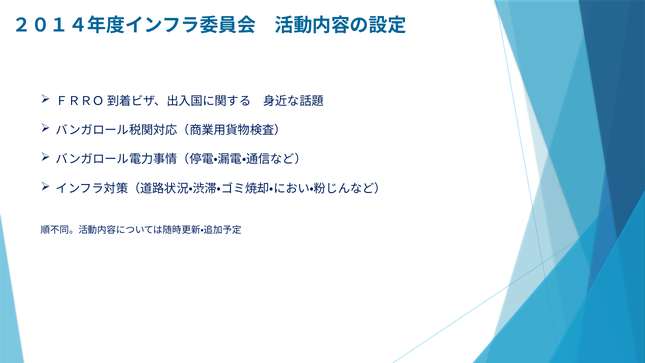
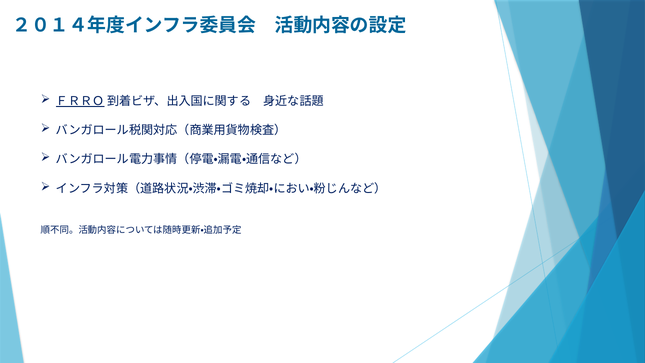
ＦＲＲＯ underline: none -> present
